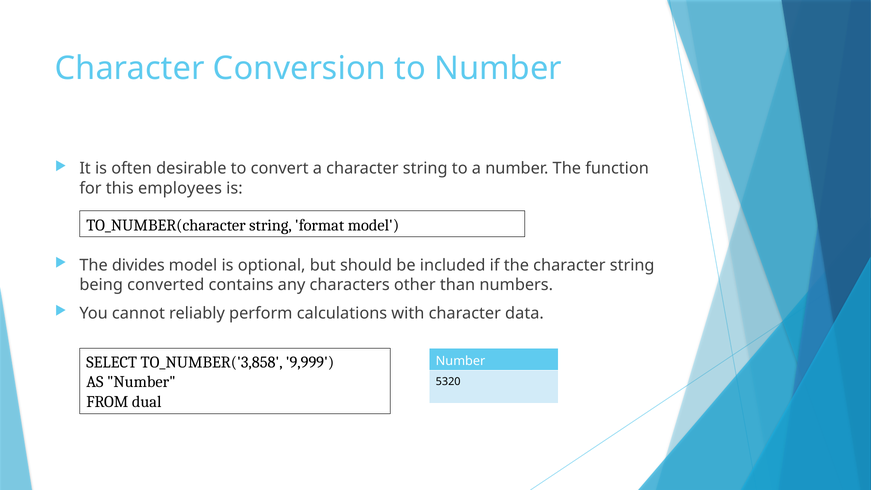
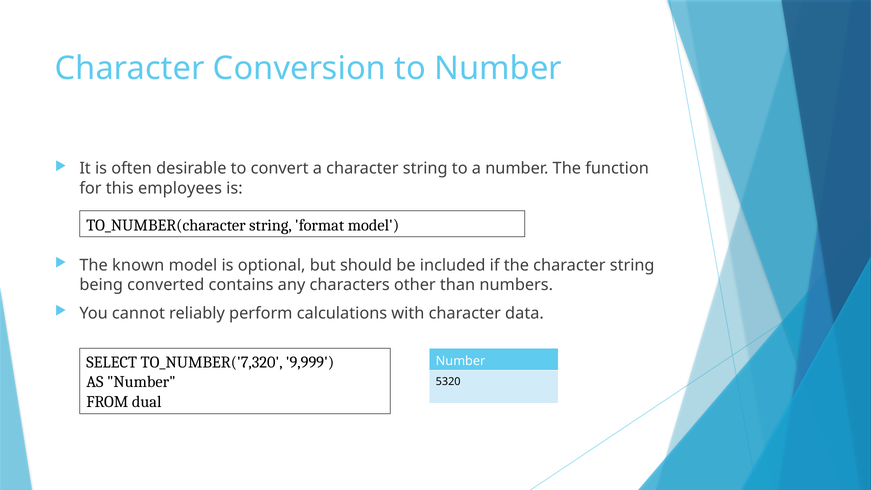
divides: divides -> known
TO_NUMBER('3,858: TO_NUMBER('3,858 -> TO_NUMBER('7,320
